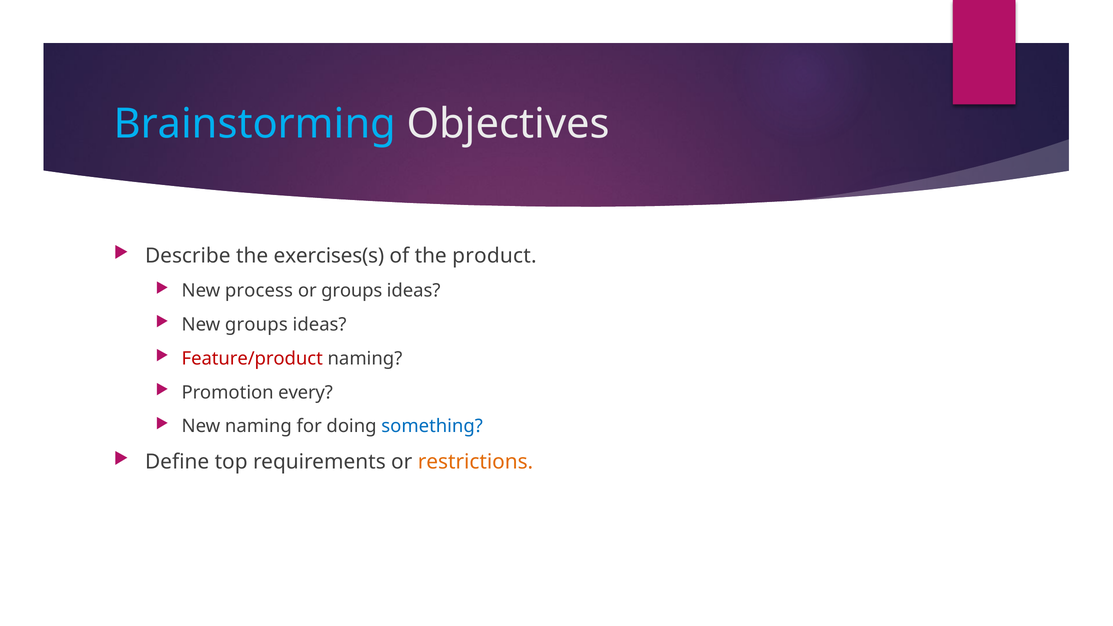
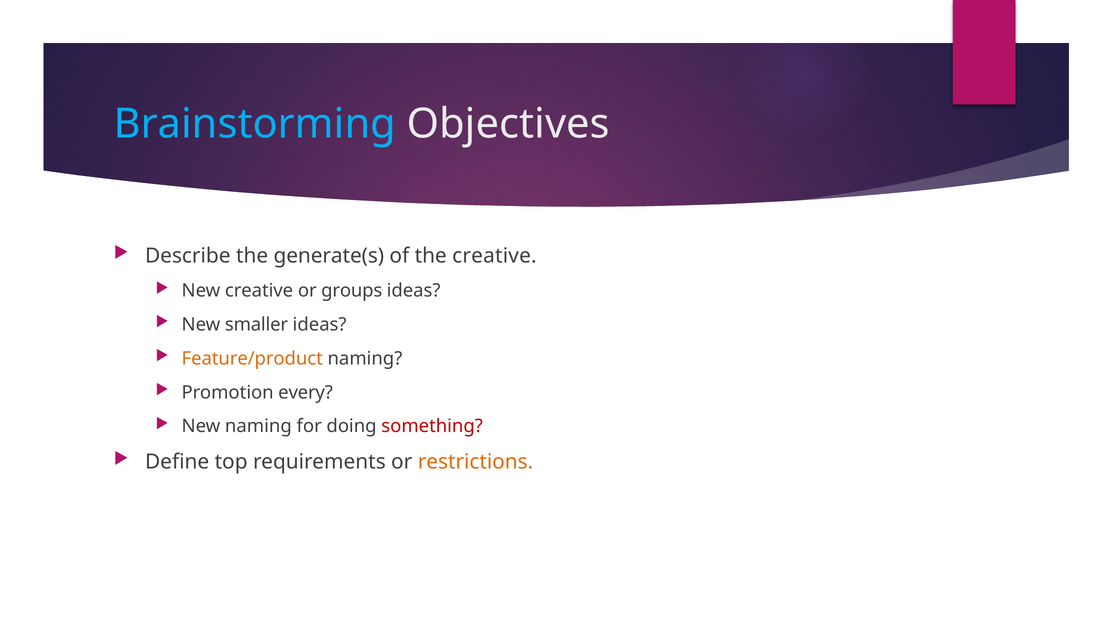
exercises(s: exercises(s -> generate(s
the product: product -> creative
New process: process -> creative
New groups: groups -> smaller
Feature/product colour: red -> orange
something colour: blue -> red
